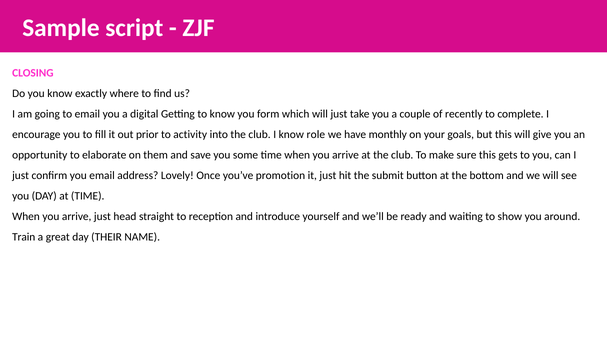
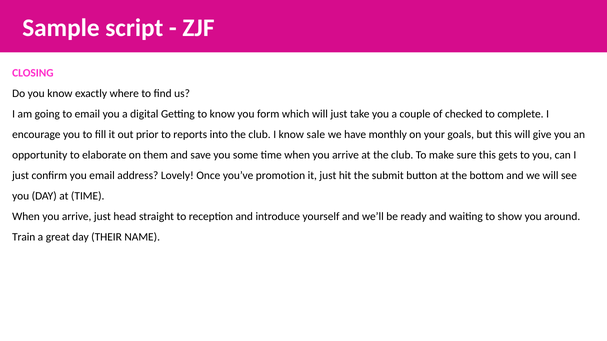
recently: recently -> checked
activity: activity -> reports
role: role -> sale
